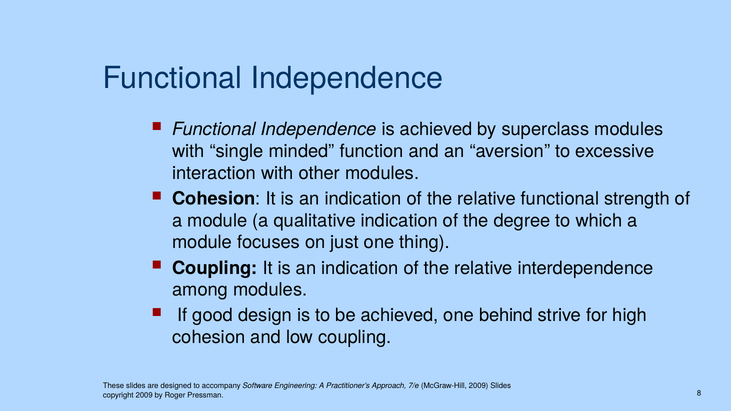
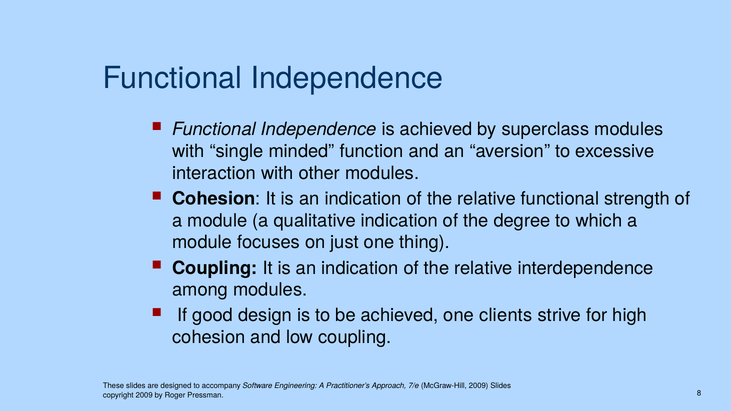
behind: behind -> clients
